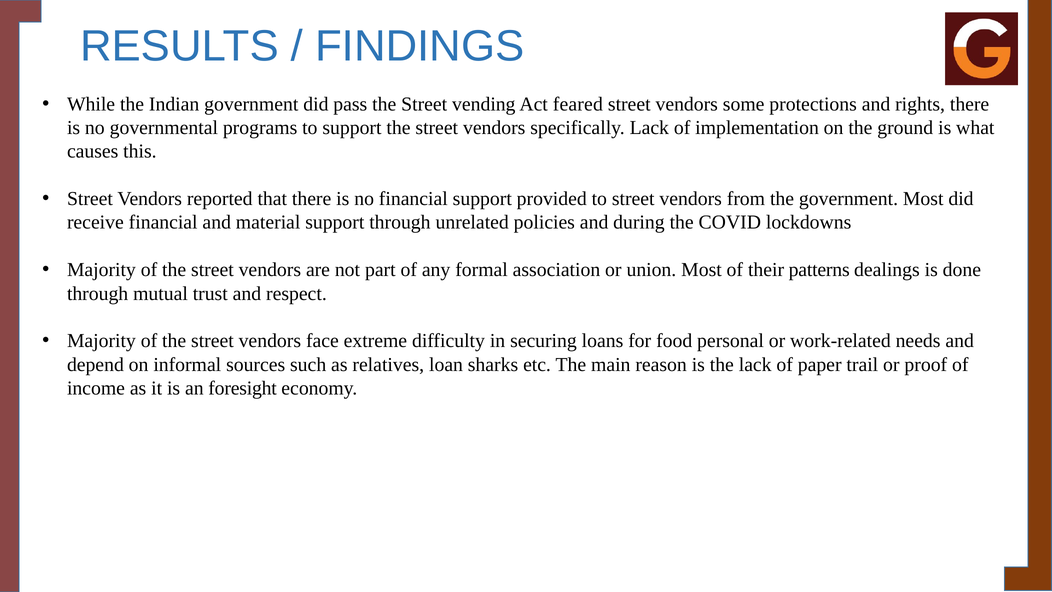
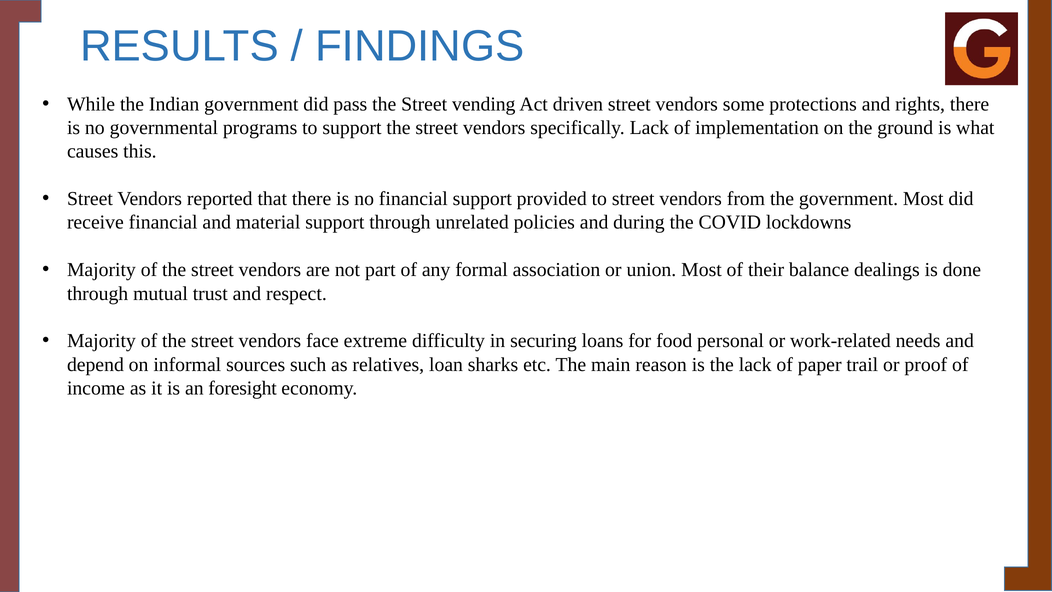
feared: feared -> driven
patterns: patterns -> balance
